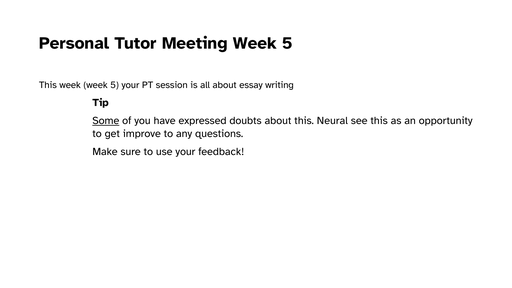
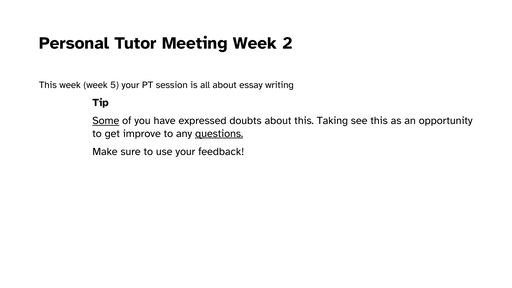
Meeting Week 5: 5 -> 2
Neural: Neural -> Taking
questions underline: none -> present
